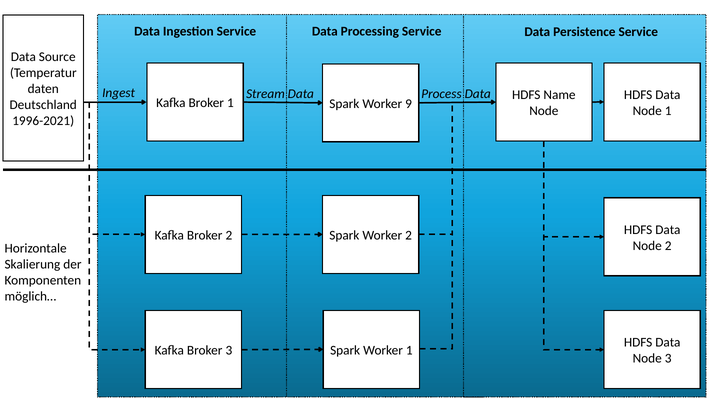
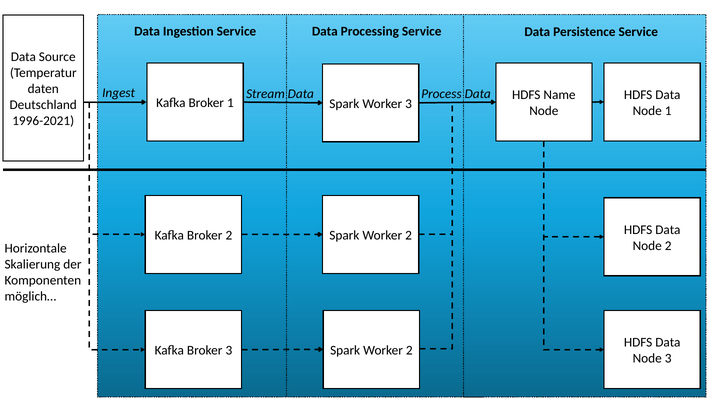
Worker 9: 9 -> 3
1 at (409, 350): 1 -> 2
